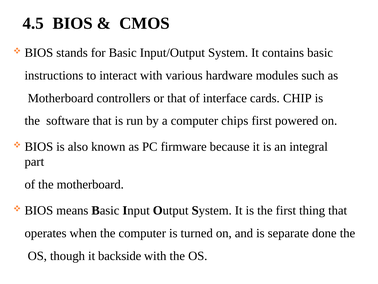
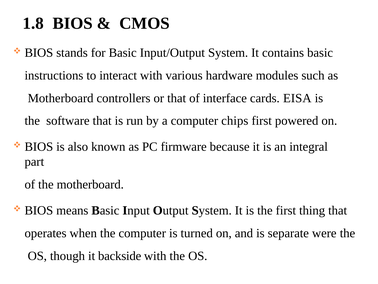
4.5: 4.5 -> 1.8
CHIP: CHIP -> EISA
done: done -> were
